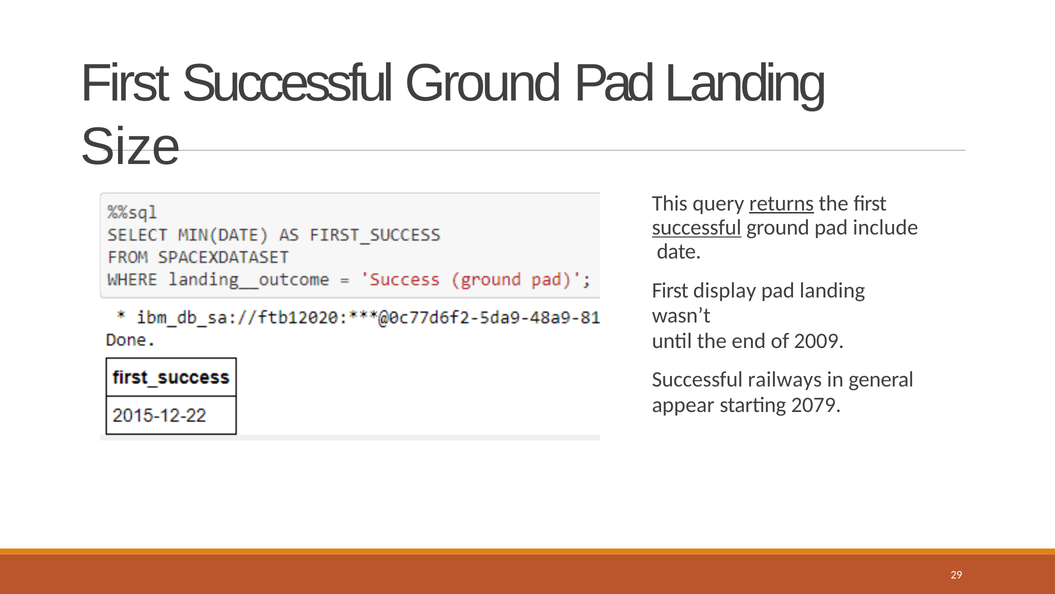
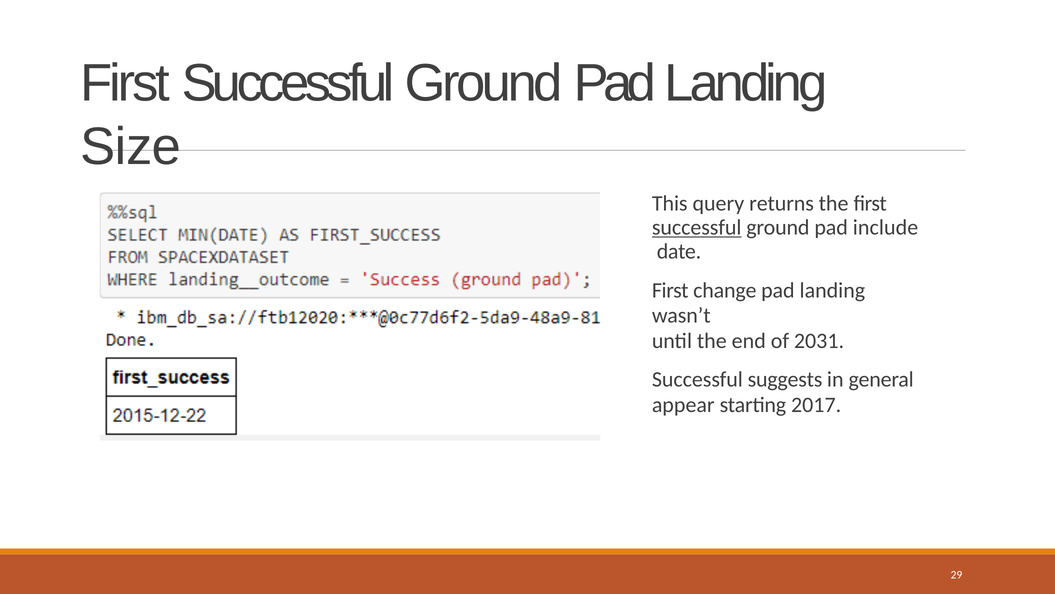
returns underline: present -> none
display: display -> change
2009: 2009 -> 2031
railways: railways -> suggests
2079: 2079 -> 2017
